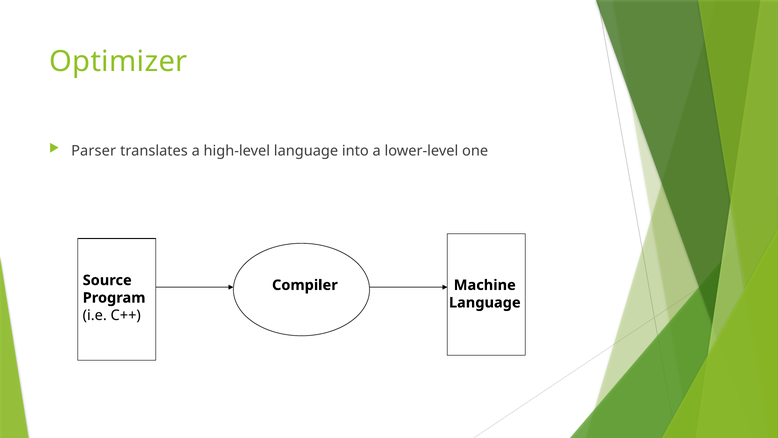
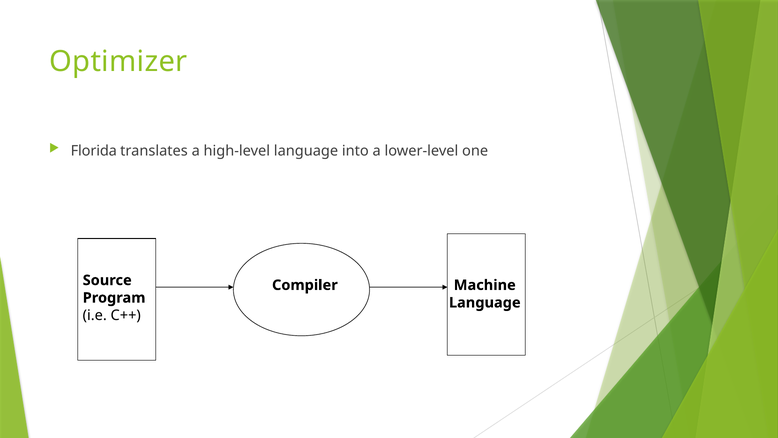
Parser: Parser -> Florida
